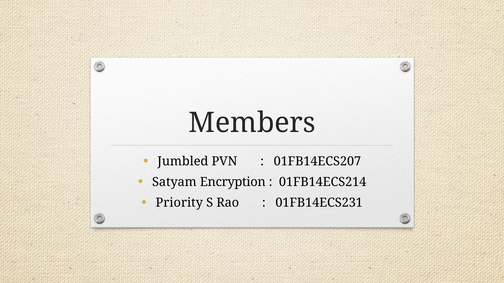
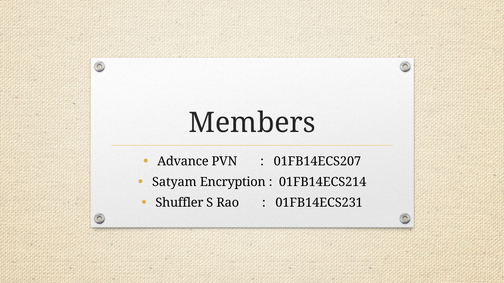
Jumbled: Jumbled -> Advance
Priority: Priority -> Shuffler
